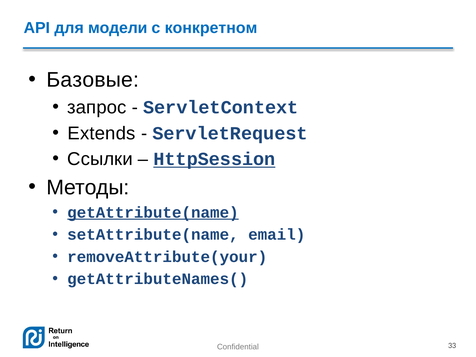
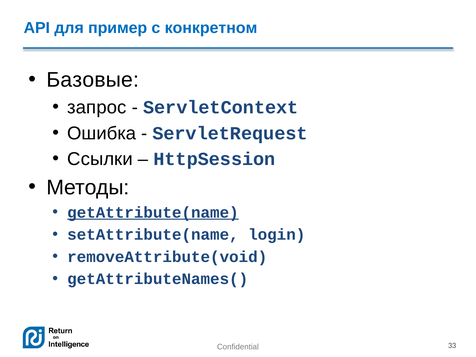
модели: модели -> пример
Extends: Extends -> Ошибка
HttpSession underline: present -> none
email: email -> login
removeAttribute(your: removeAttribute(your -> removeAttribute(void
